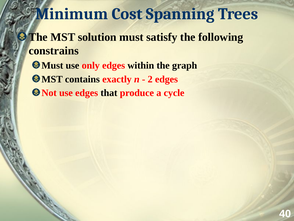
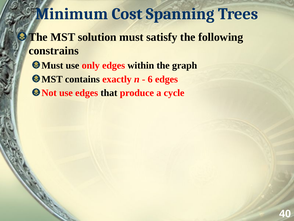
2: 2 -> 6
